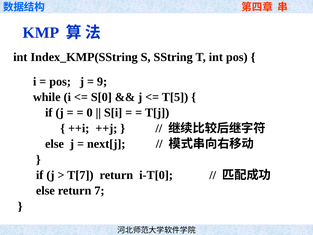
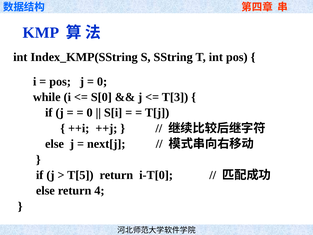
9 at (102, 81): 9 -> 0
T[5: T[5 -> T[3
T[7: T[7 -> T[5
7: 7 -> 4
